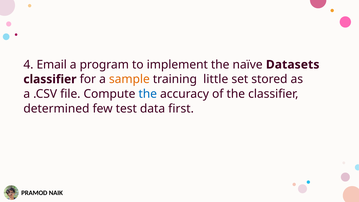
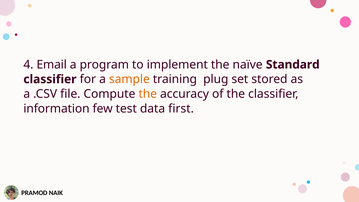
Datasets: Datasets -> Standard
little: little -> plug
the at (148, 94) colour: blue -> orange
determined: determined -> information
